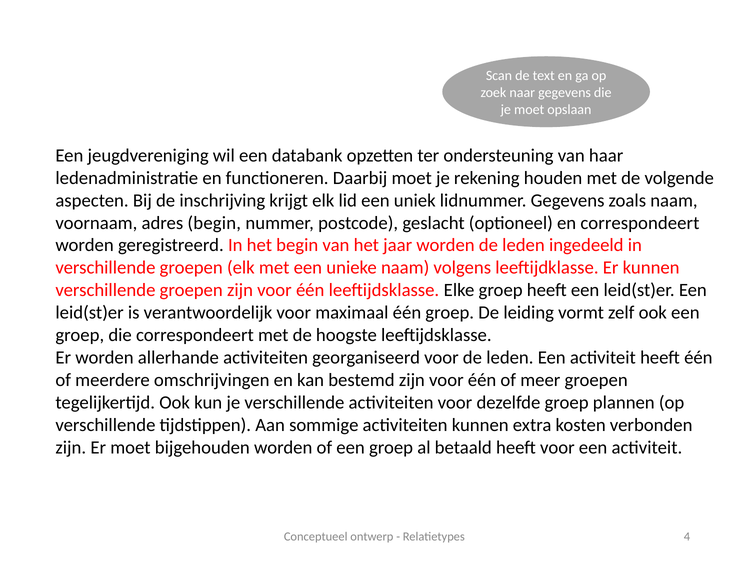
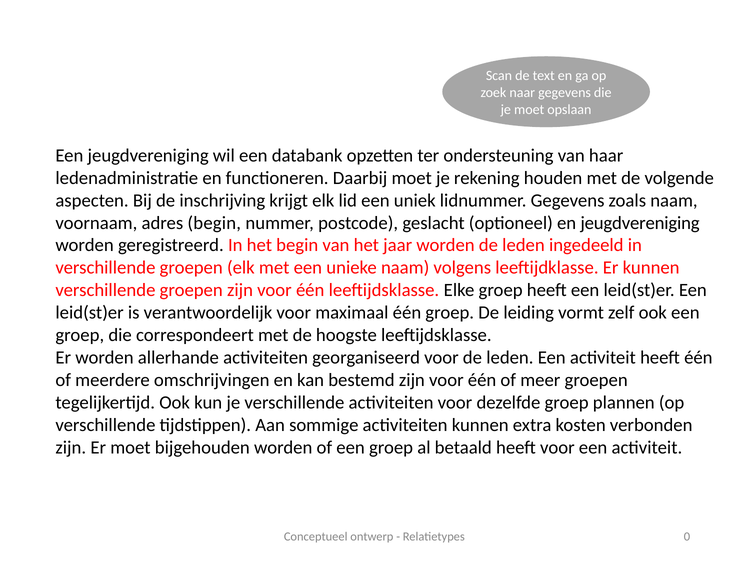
en correspondeert: correspondeert -> jeugdvereniging
4: 4 -> 0
